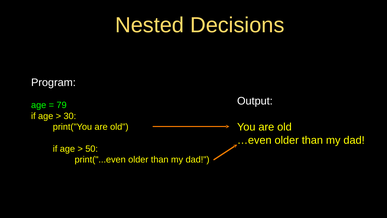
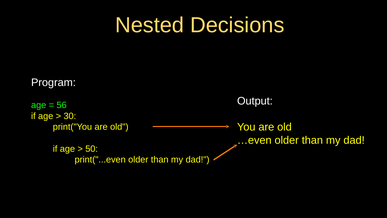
79: 79 -> 56
